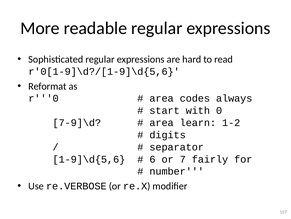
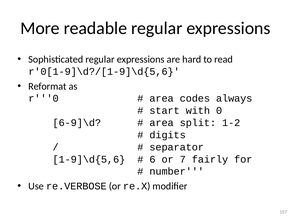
7-9]\d: 7-9]\d -> 6-9]\d
learn: learn -> split
